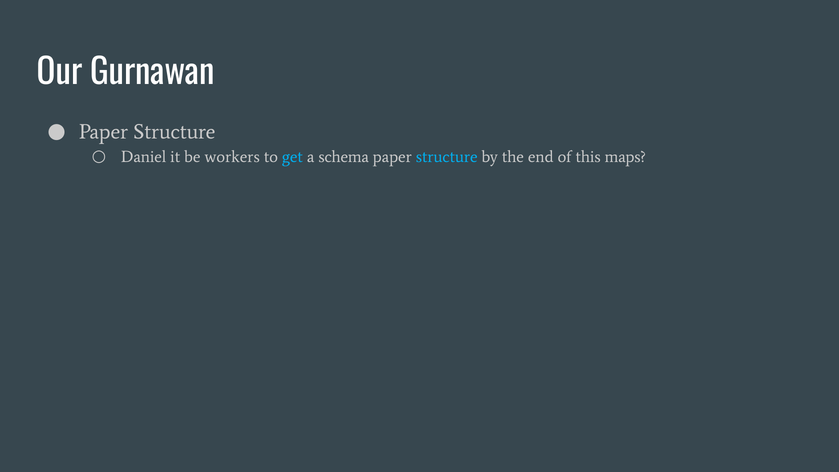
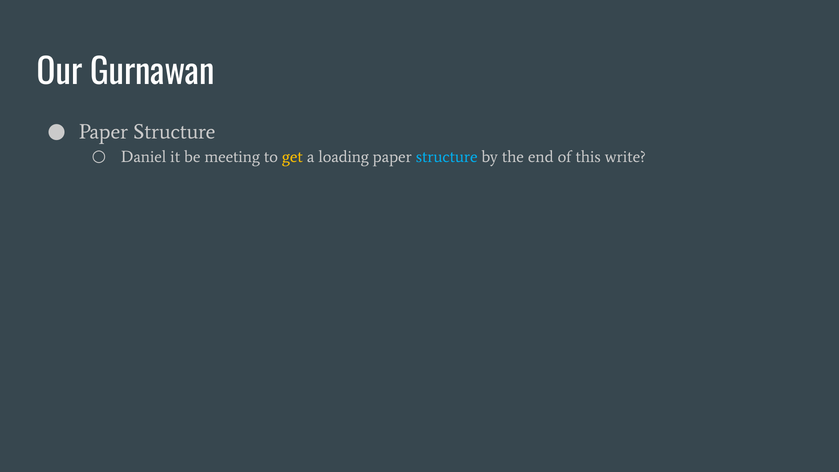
workers: workers -> meeting
get colour: light blue -> yellow
schema: schema -> loading
maps: maps -> write
